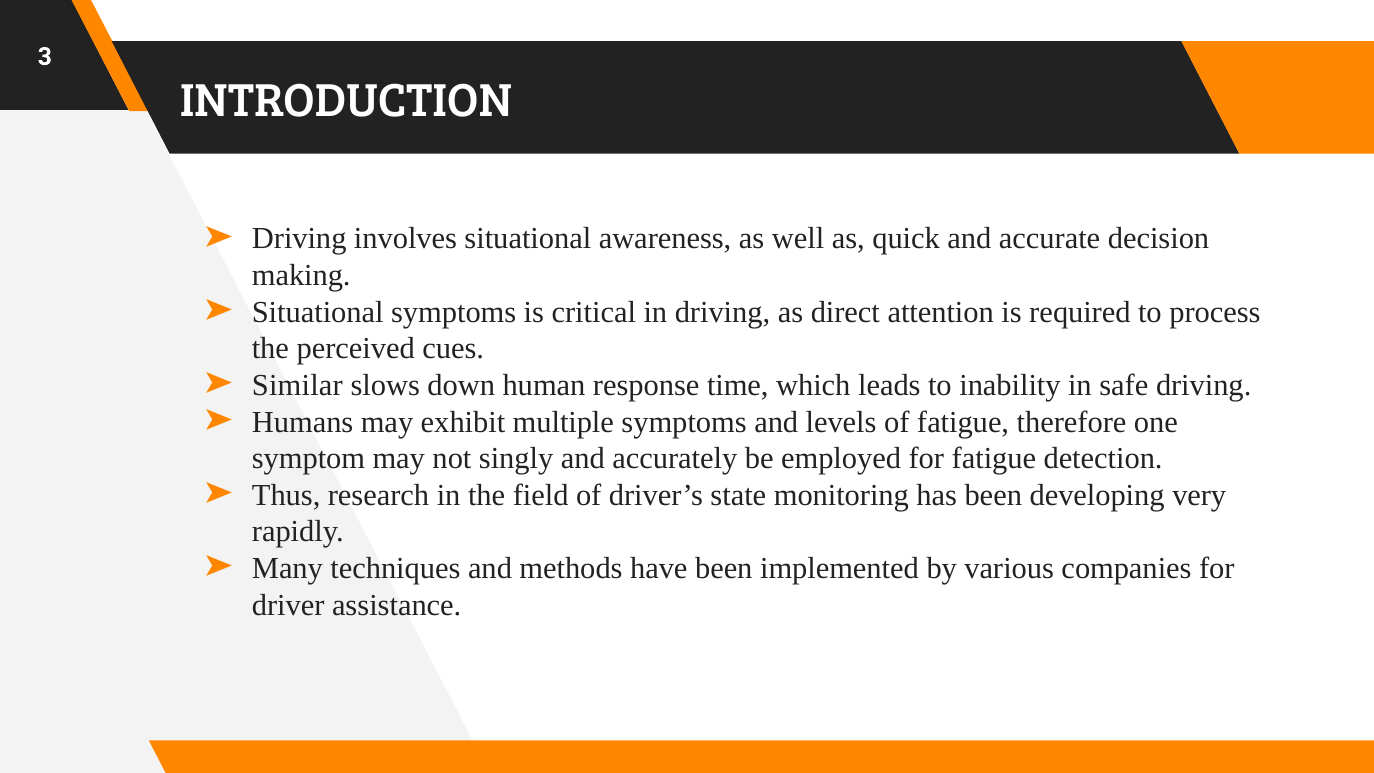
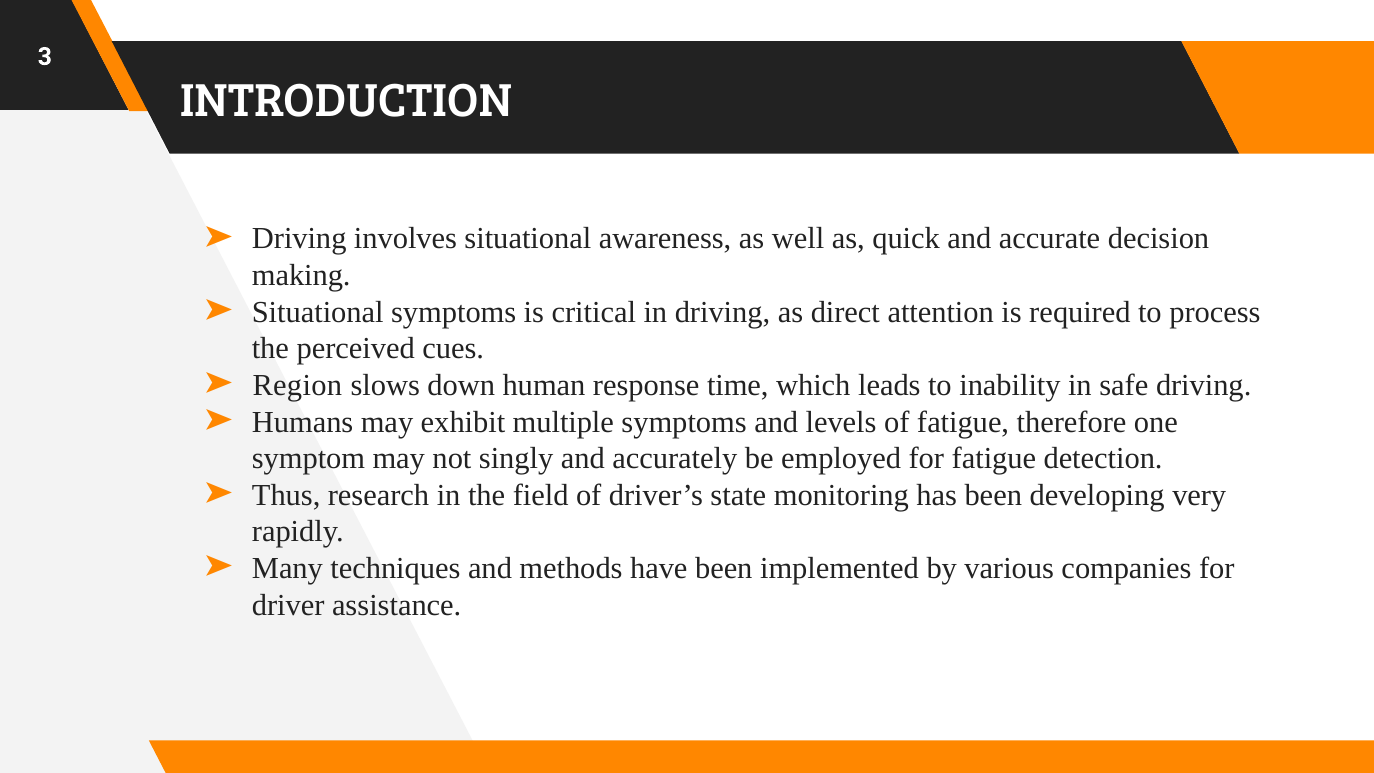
Similar: Similar -> Region
